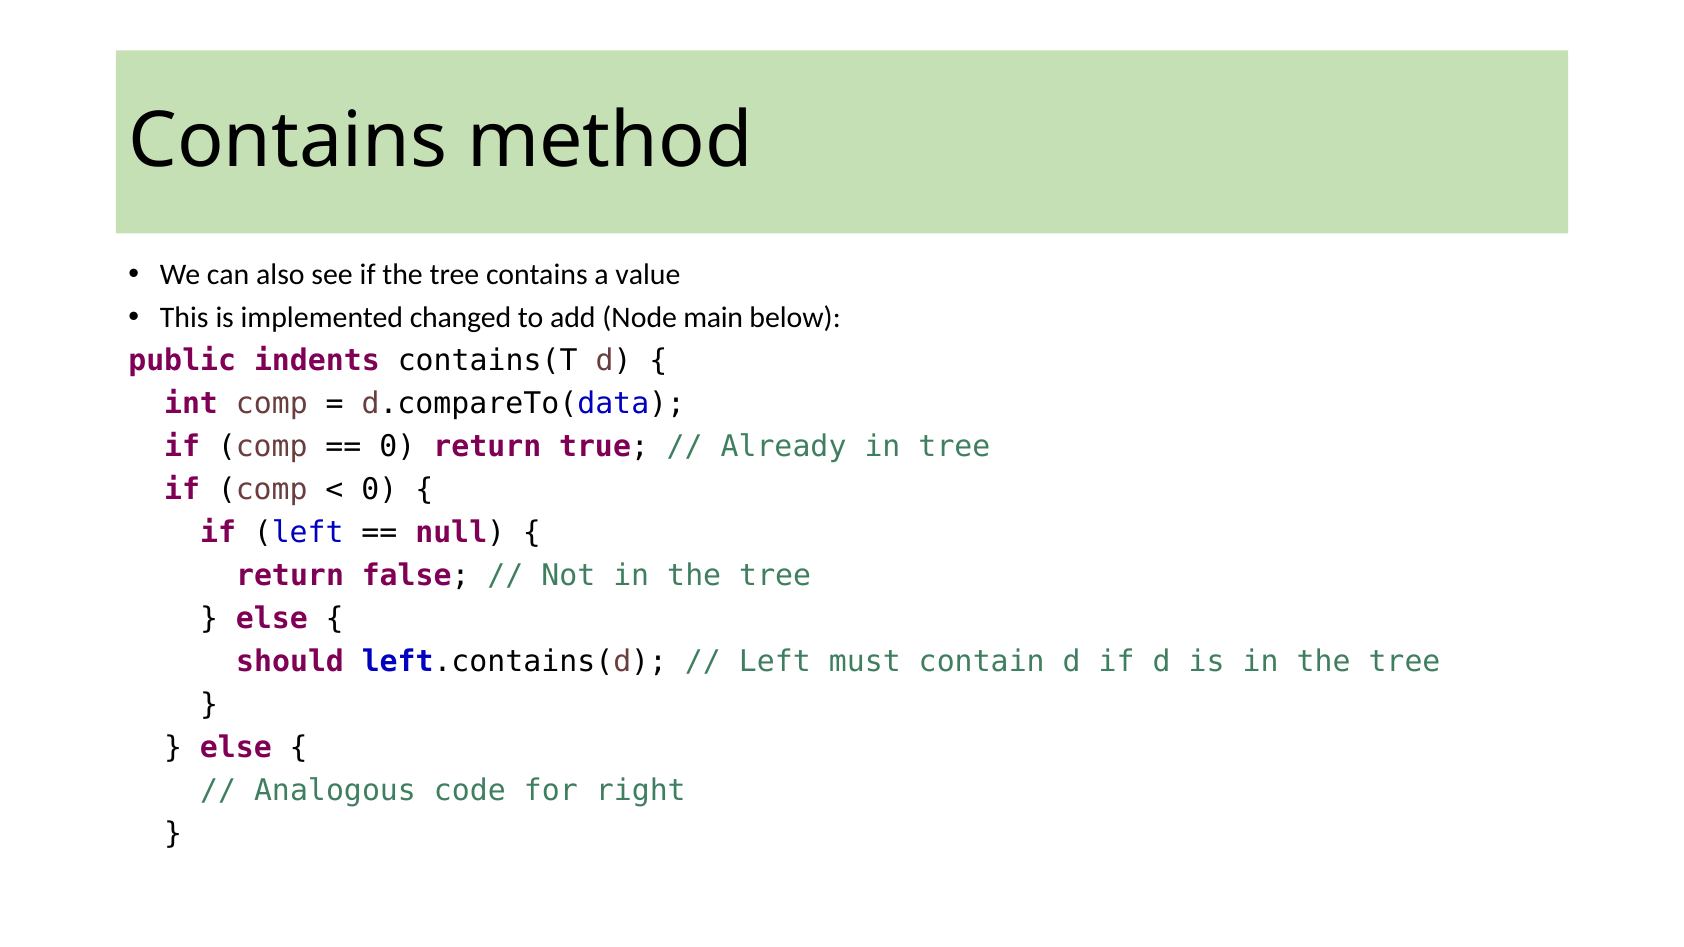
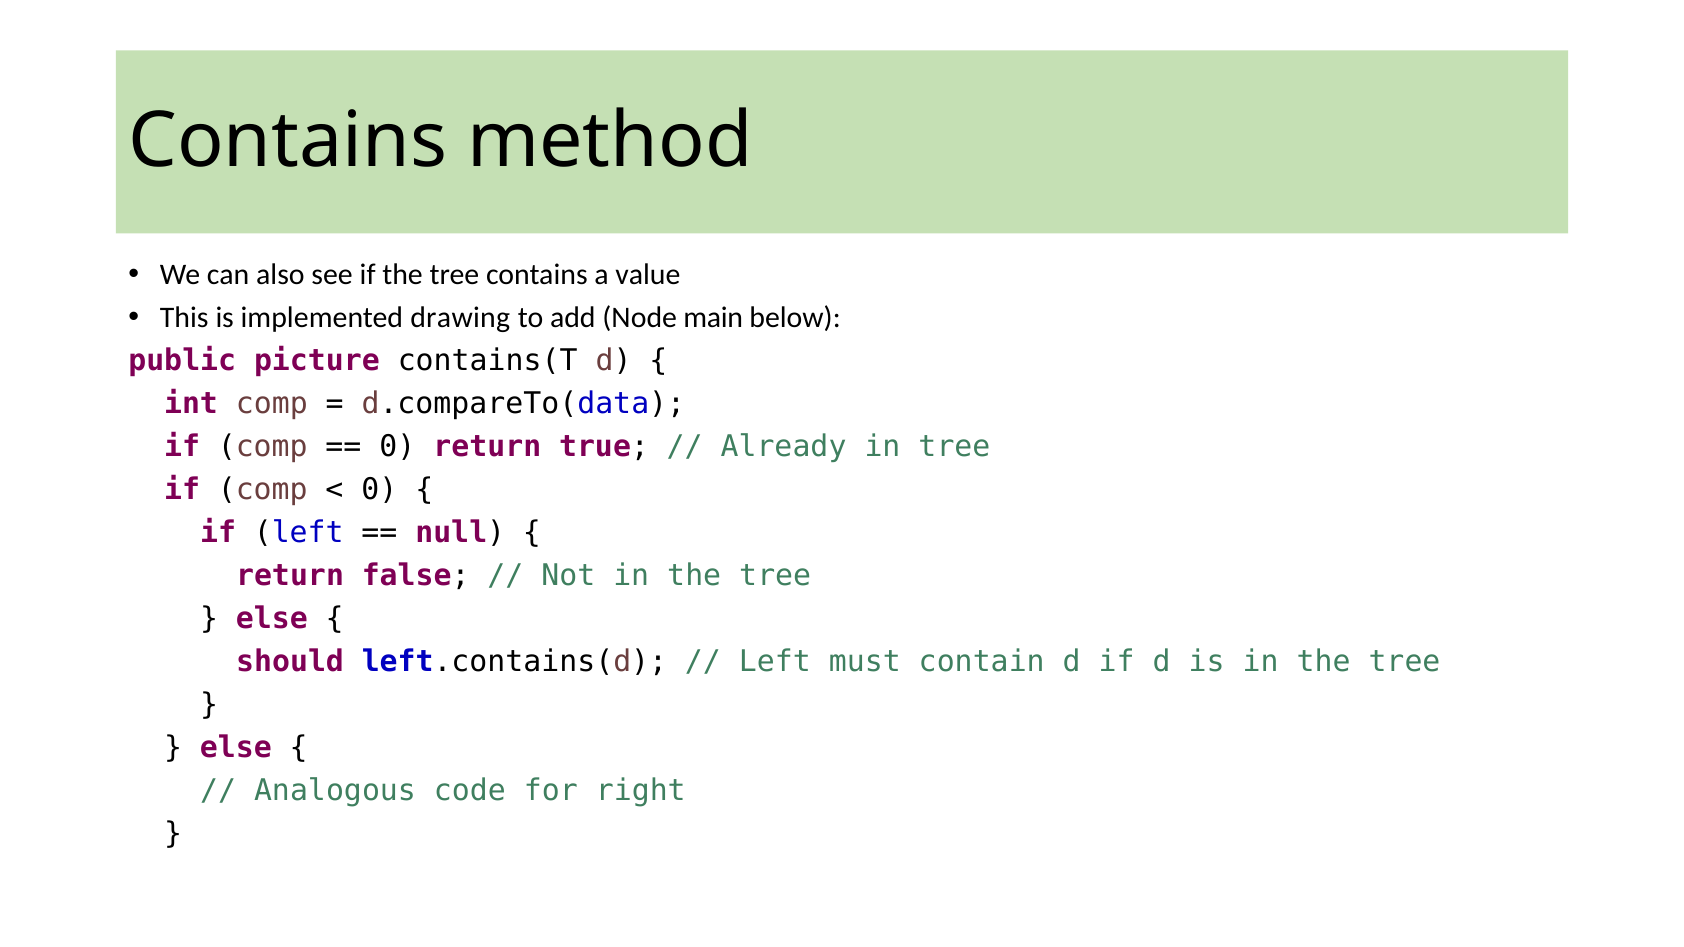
changed: changed -> drawing
indents: indents -> picture
